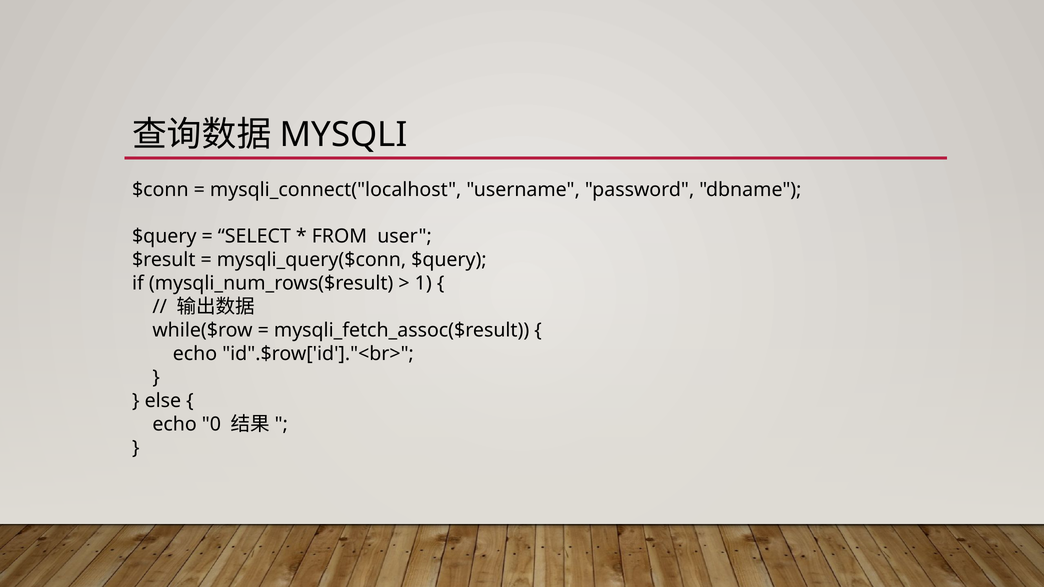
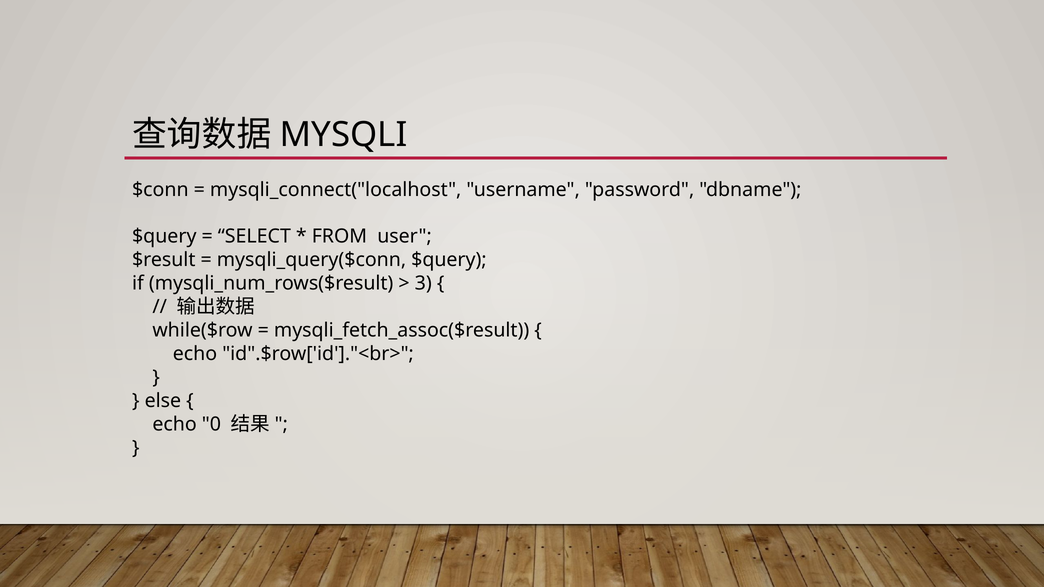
1: 1 -> 3
